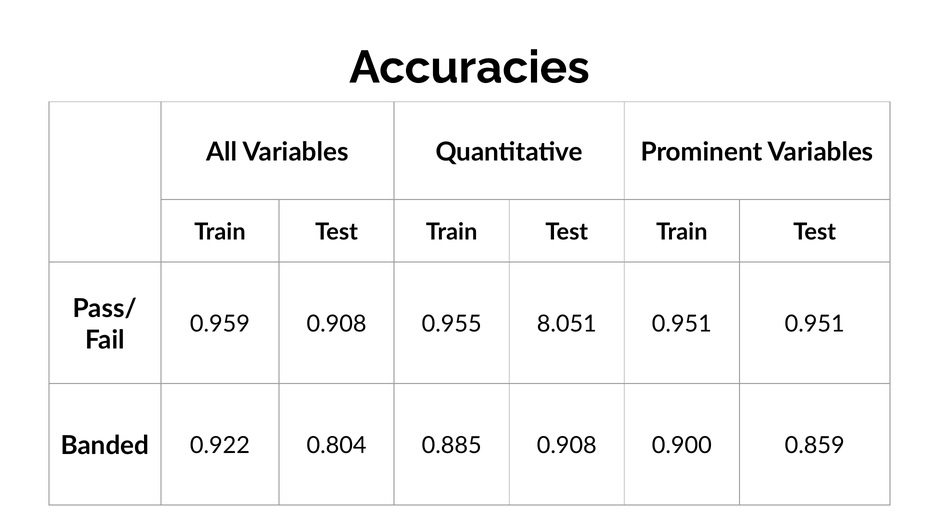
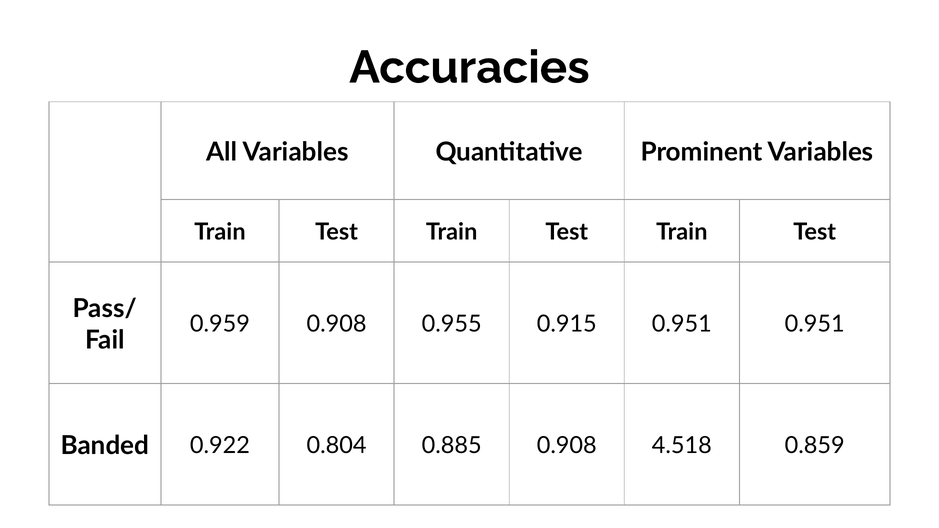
8.051: 8.051 -> 0.915
0.900: 0.900 -> 4.518
